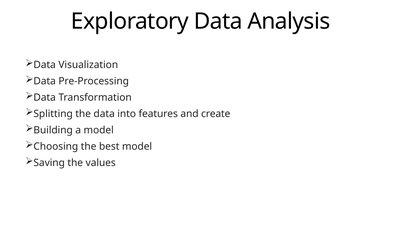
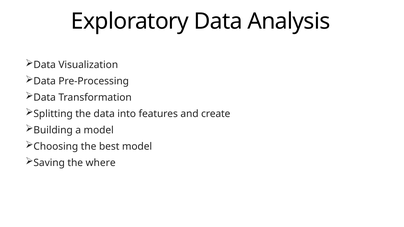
values: values -> where
